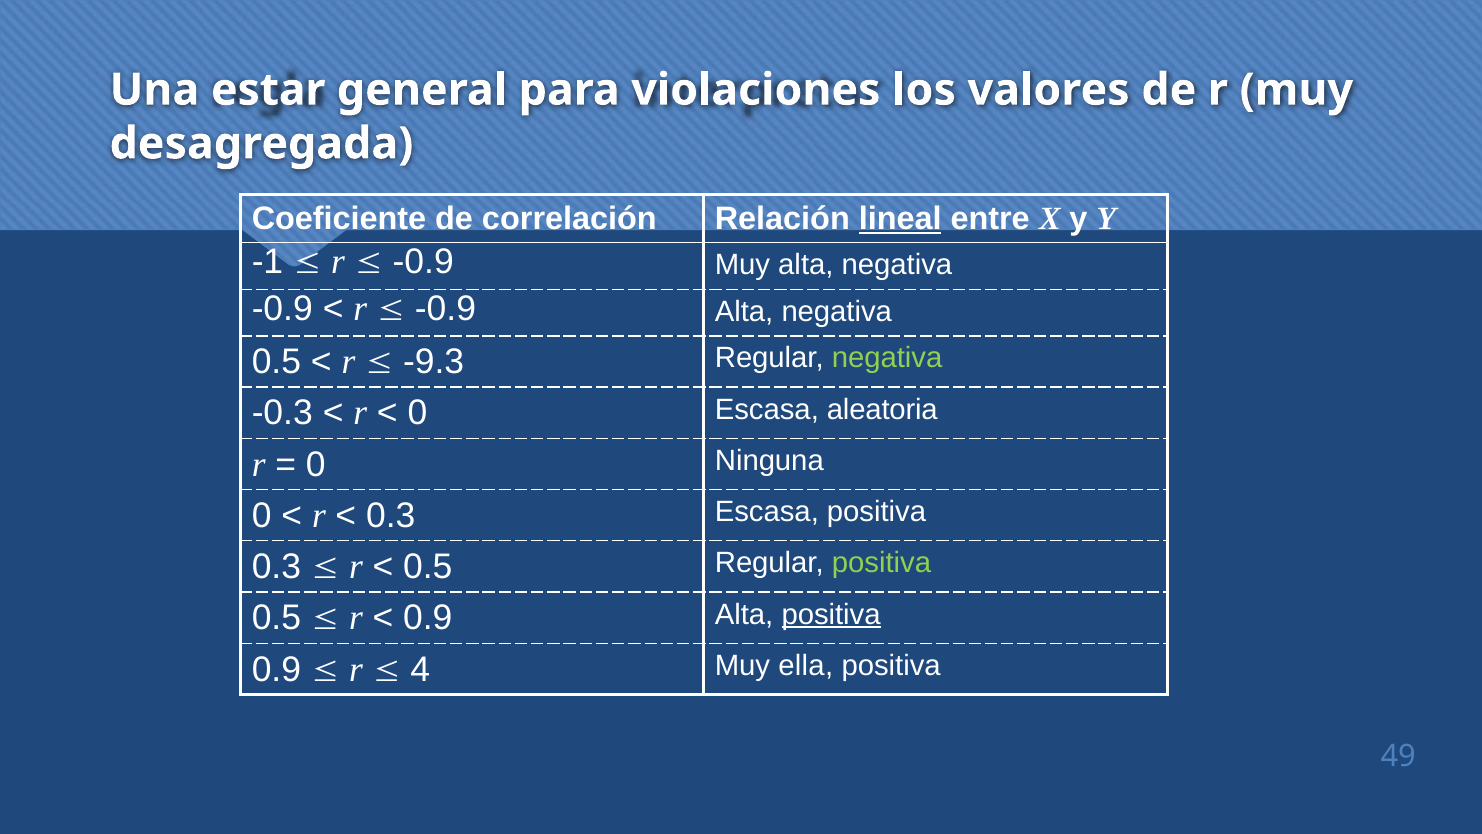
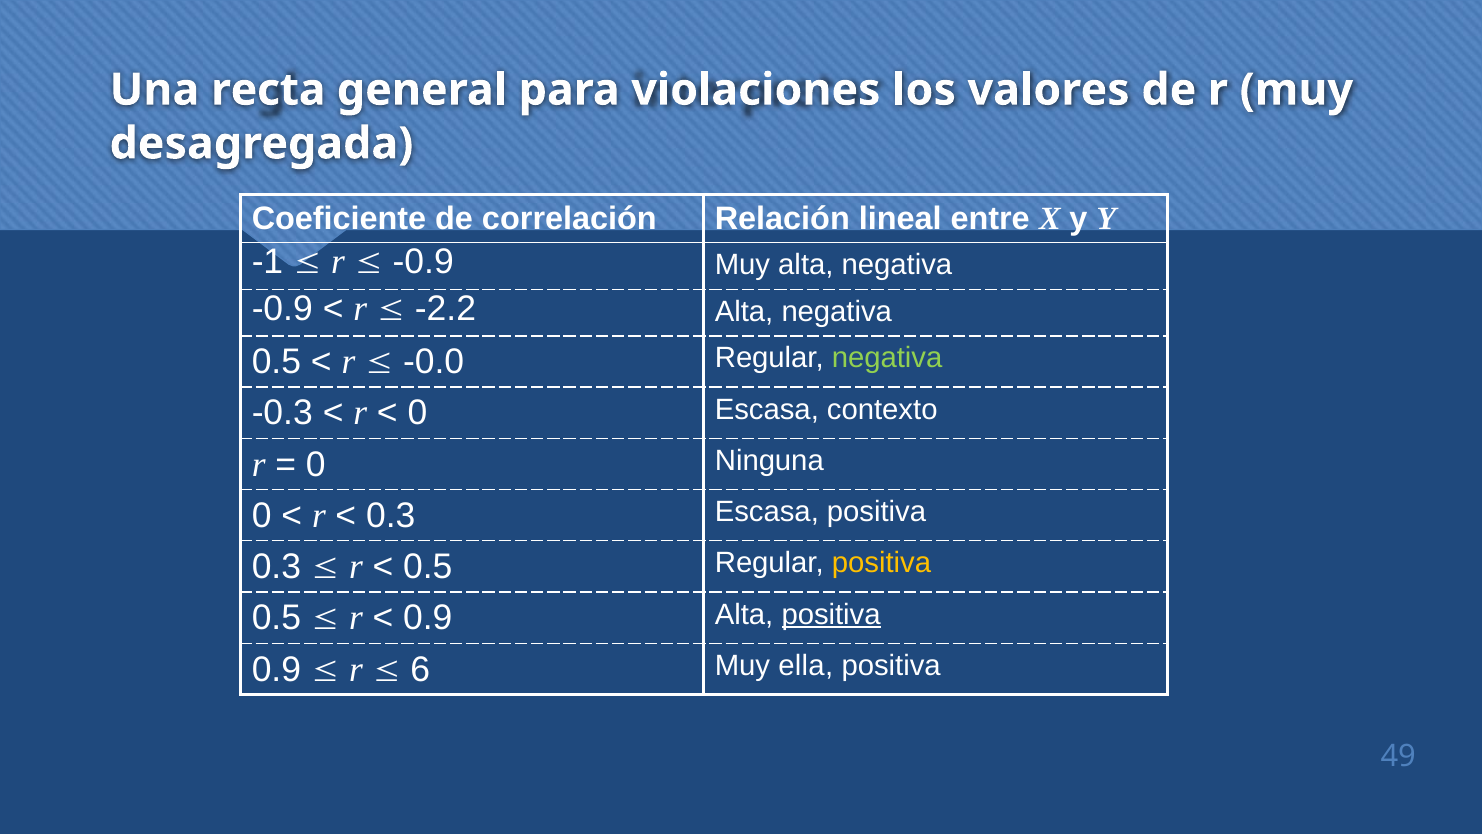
estar: estar -> recta
lineal underline: present -> none
-0.9 at (445, 309): -0.9 -> -2.2
-9.3: -9.3 -> -0.0
aleatoria: aleatoria -> contexto
positiva at (881, 563) colour: light green -> yellow
4: 4 -> 6
